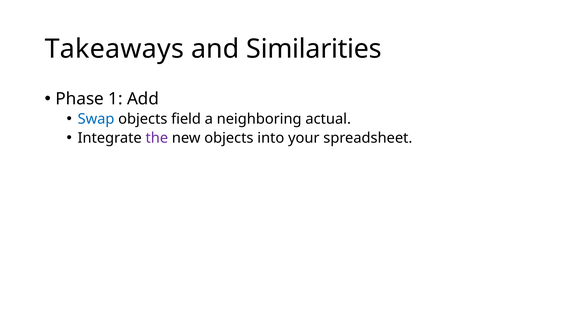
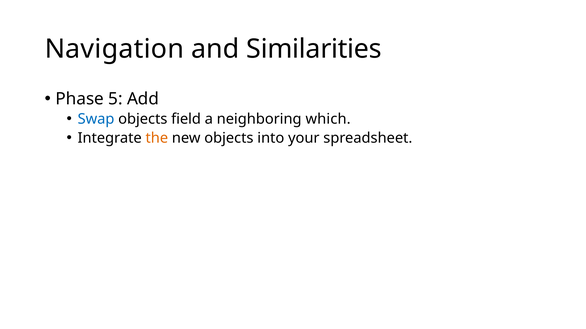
Takeaways: Takeaways -> Navigation
1: 1 -> 5
actual: actual -> which
the colour: purple -> orange
